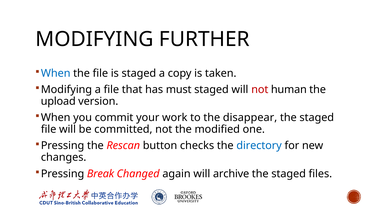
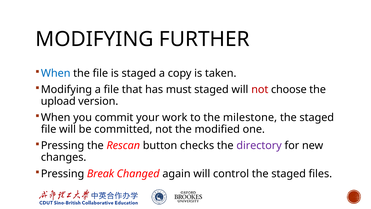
human: human -> choose
disappear: disappear -> milestone
directory colour: blue -> purple
archive: archive -> control
